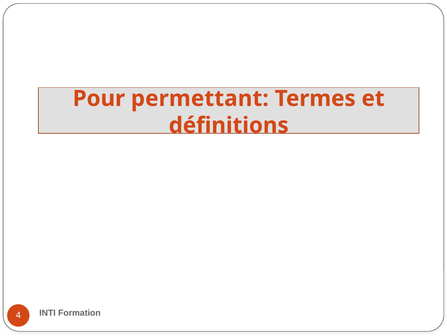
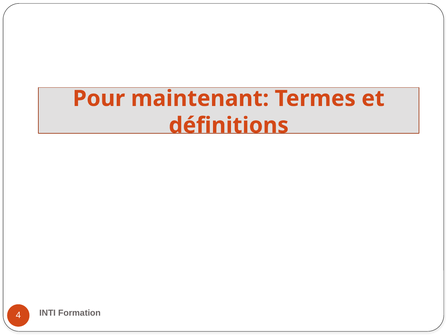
permettant: permettant -> maintenant
